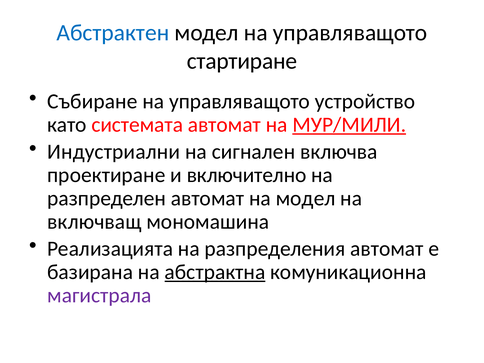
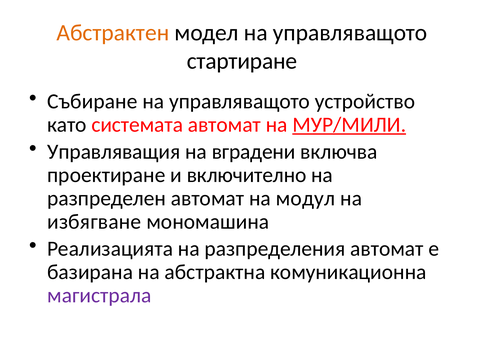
Абстрактен colour: blue -> orange
Индустриални: Индустриални -> Управляващия
сигнален: сигнален -> вградени
на модел: модел -> модул
включващ: включващ -> избягване
абстрактна underline: present -> none
